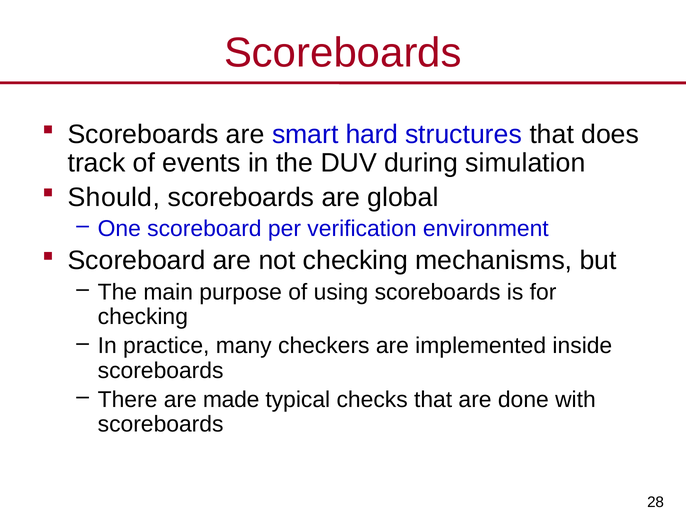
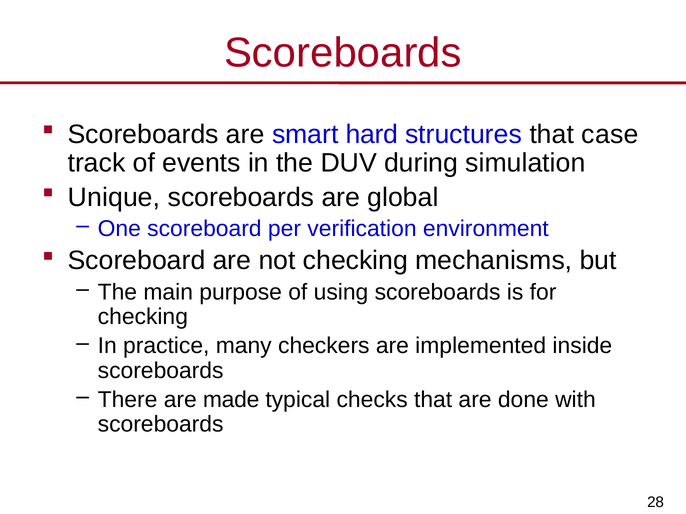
does: does -> case
Should: Should -> Unique
